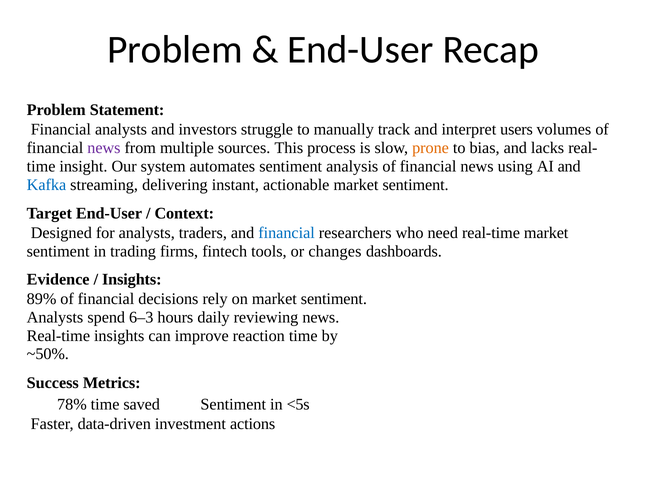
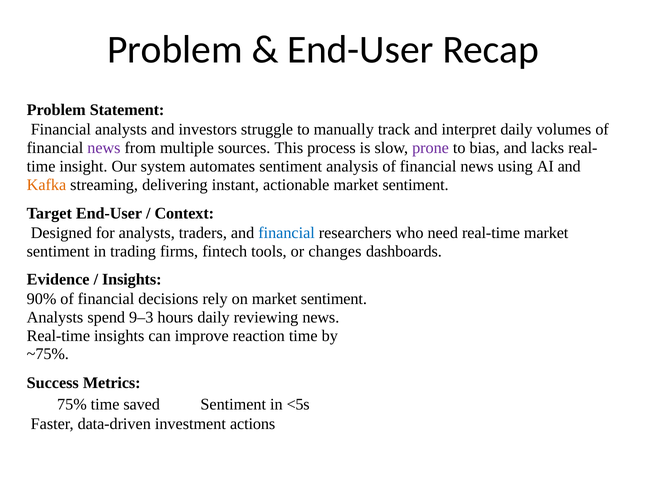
interpret users: users -> daily
prone colour: orange -> purple
Kafka colour: blue -> orange
89%: 89% -> 90%
6–3: 6–3 -> 9–3
~50%: ~50% -> ~75%
78%: 78% -> 75%
